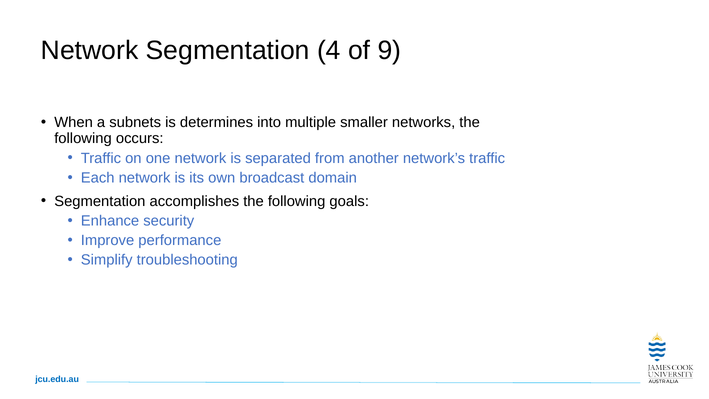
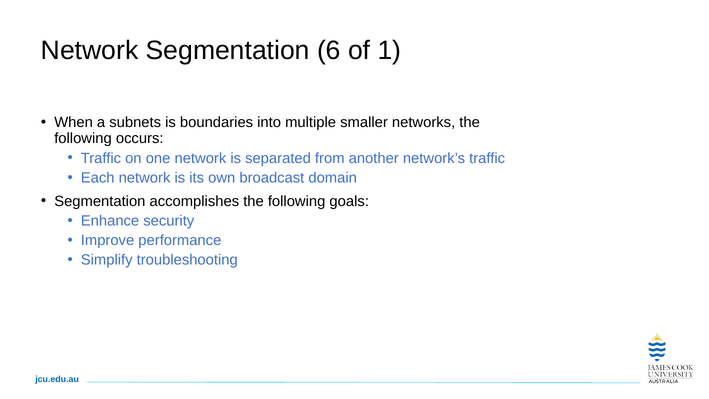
4: 4 -> 6
9: 9 -> 1
determines: determines -> boundaries
